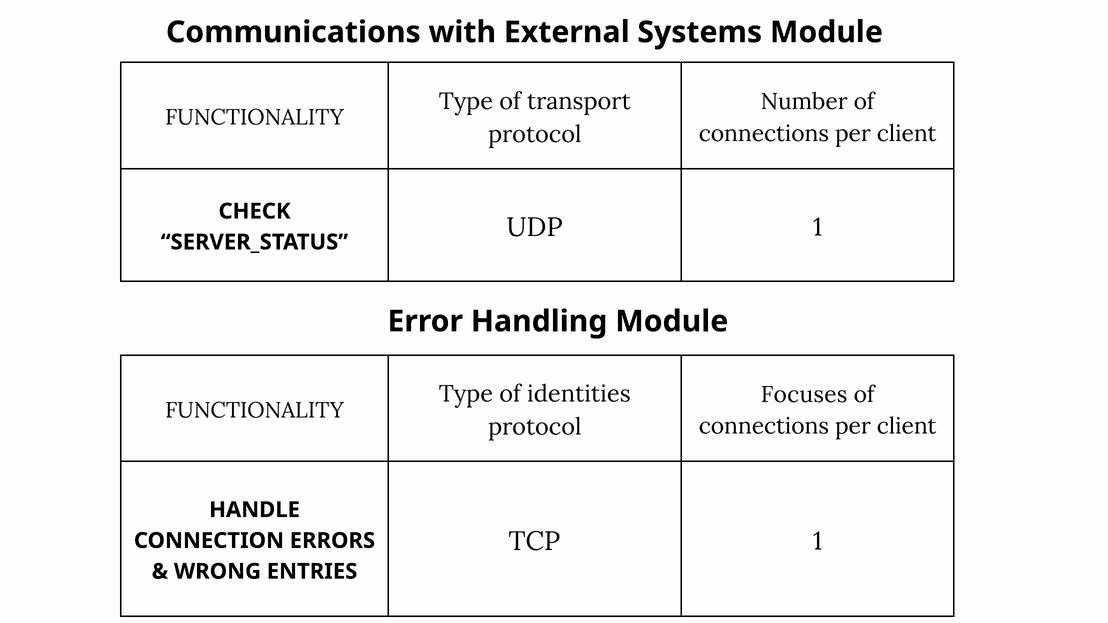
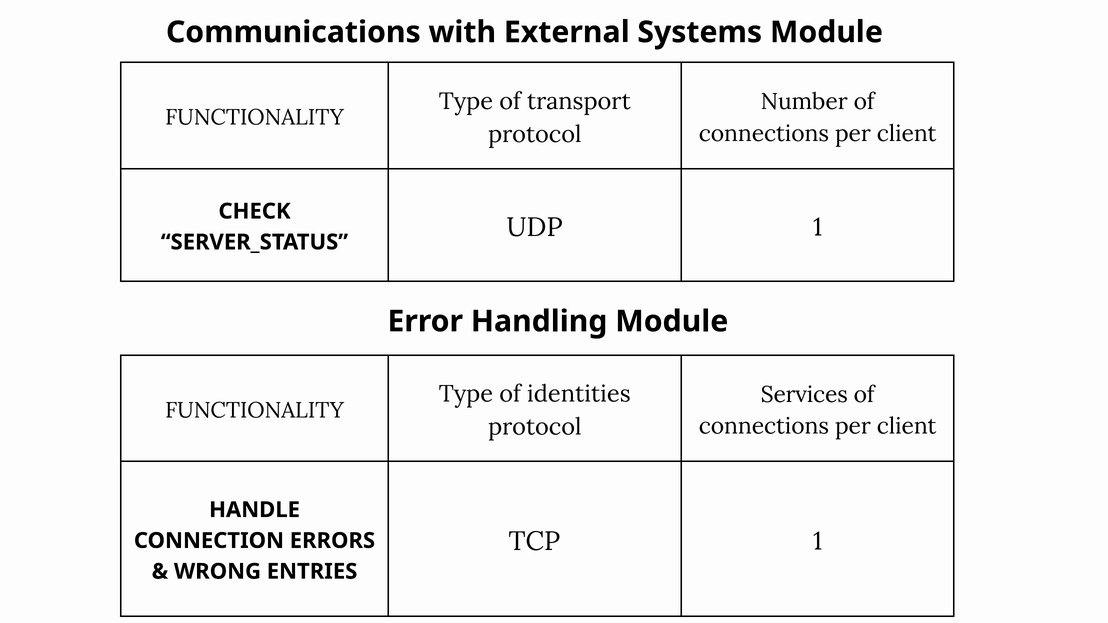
Focuses: Focuses -> Services
